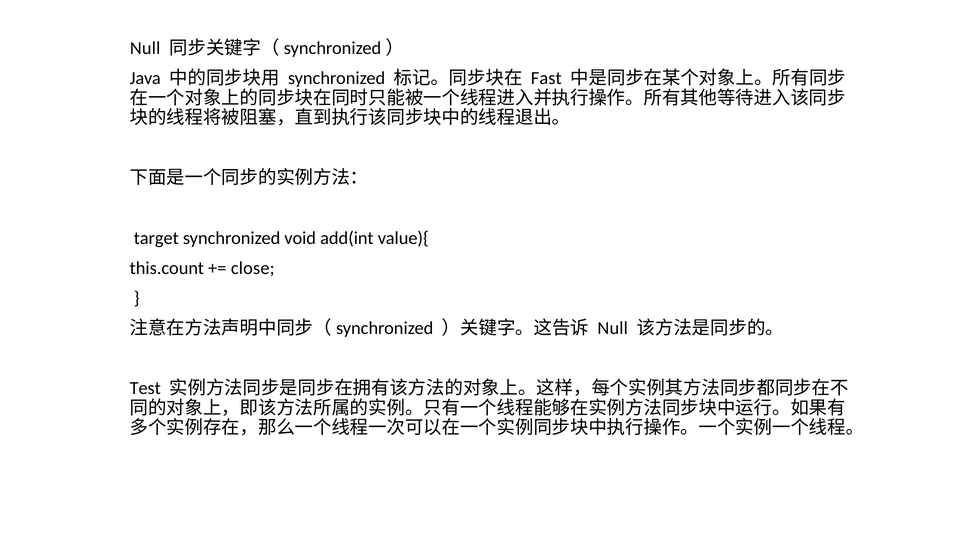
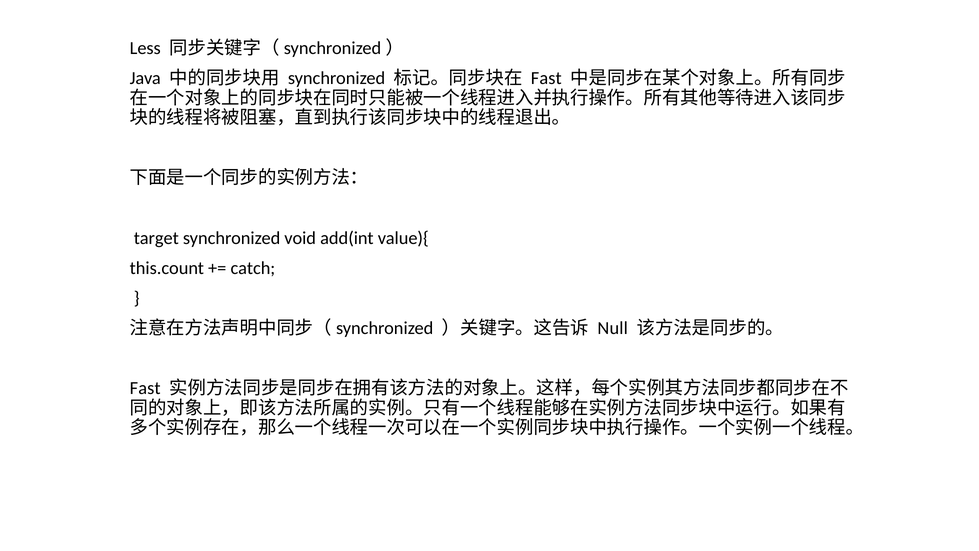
Null at (145, 48): Null -> Less
close: close -> catch
Test at (145, 388): Test -> Fast
